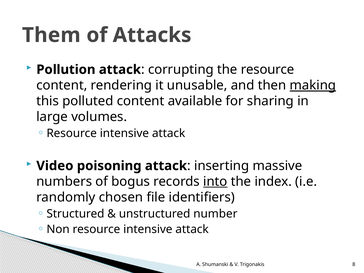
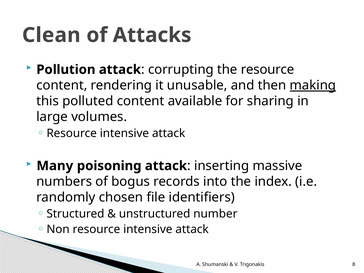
Them: Them -> Clean
Video: Video -> Many
into underline: present -> none
